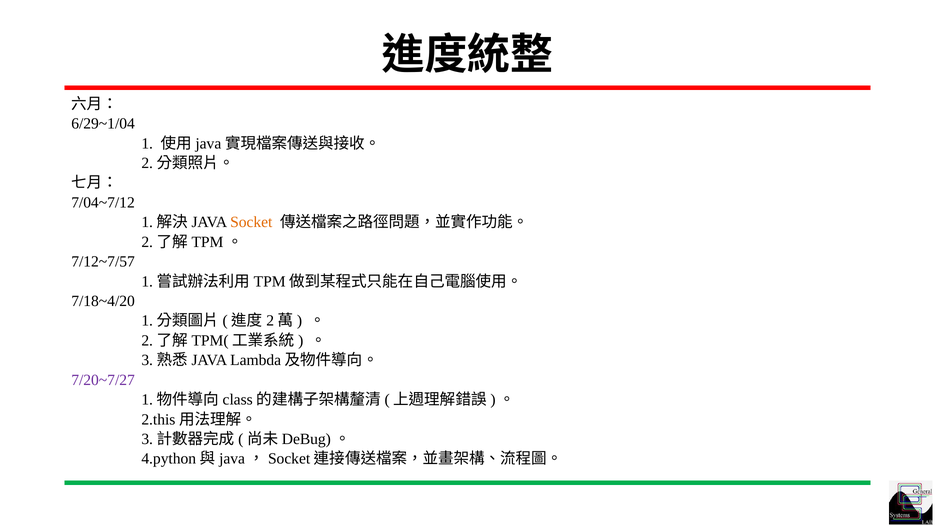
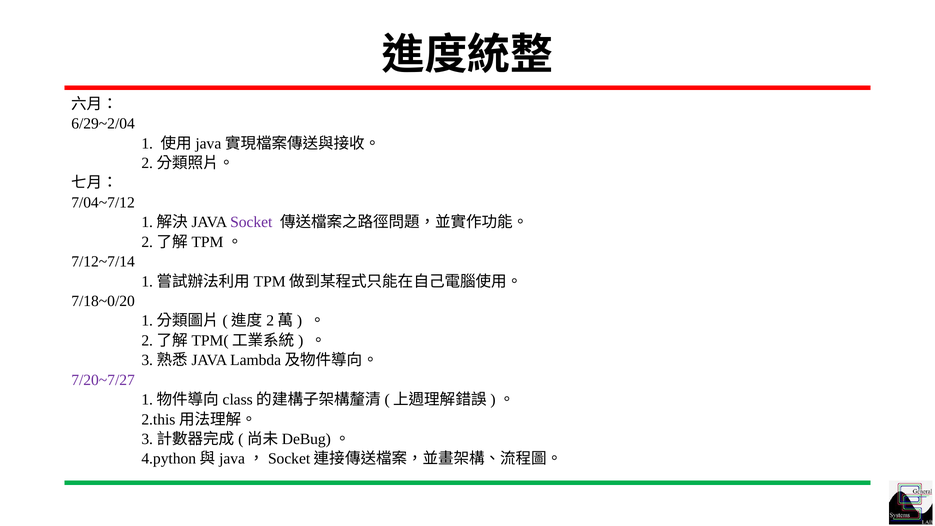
6/29~1/04: 6/29~1/04 -> 6/29~2/04
Socket colour: orange -> purple
7/12~7/57: 7/12~7/57 -> 7/12~7/14
7/18~4/20: 7/18~4/20 -> 7/18~0/20
